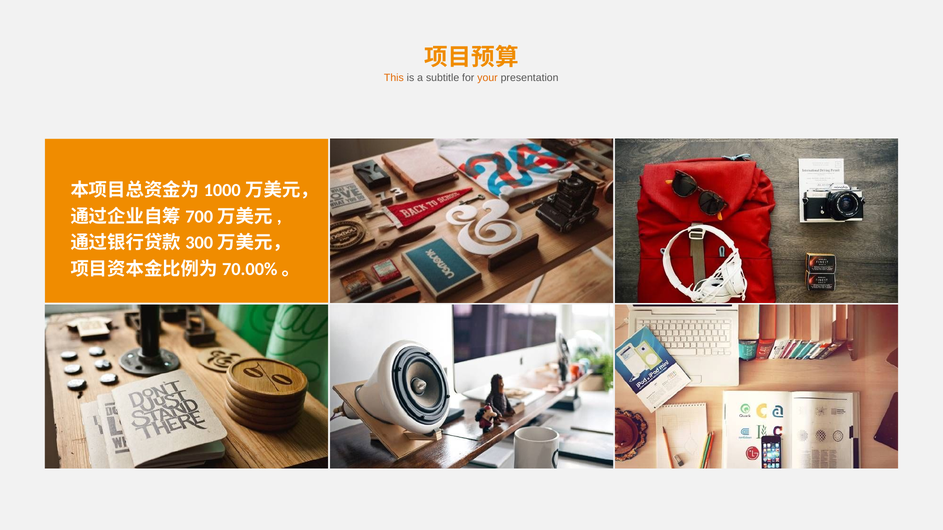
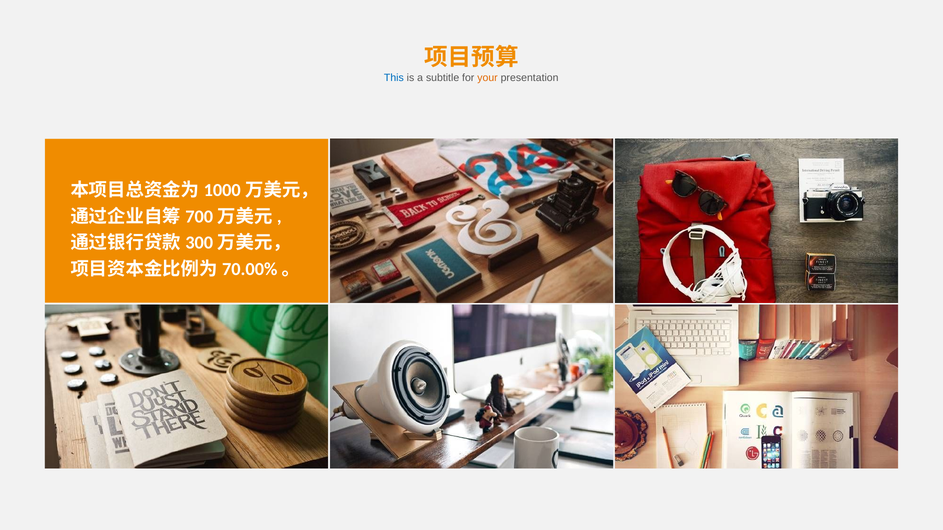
This colour: orange -> blue
